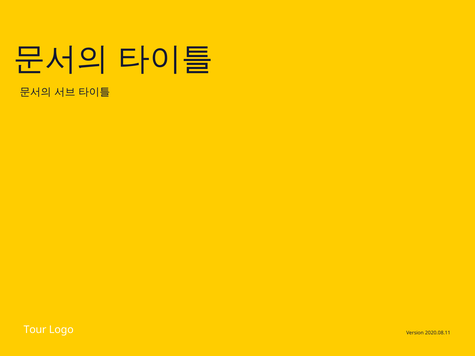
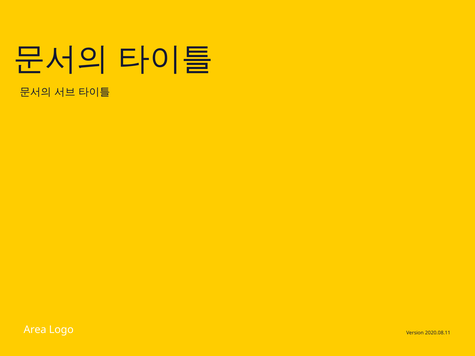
Tour: Tour -> Area
